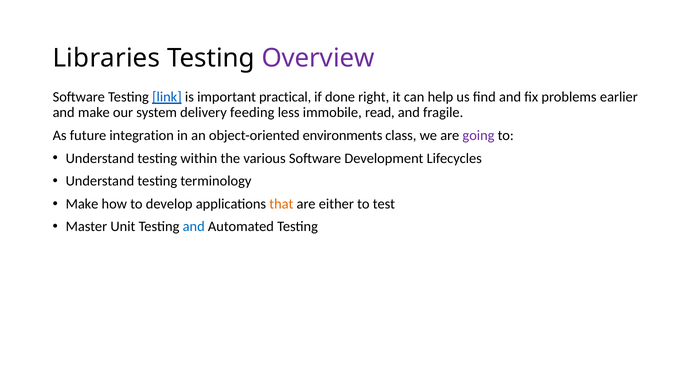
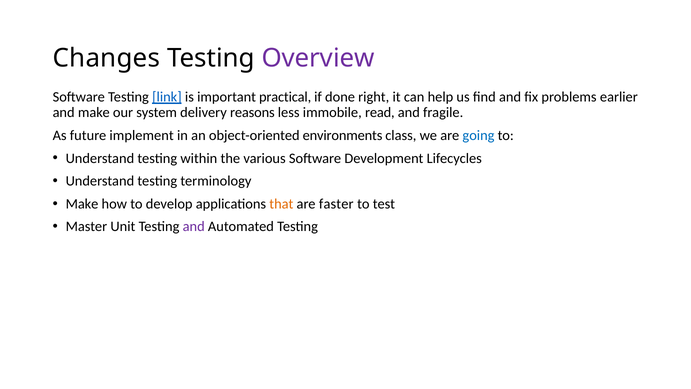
Libraries: Libraries -> Changes
feeding: feeding -> reasons
integration: integration -> implement
going colour: purple -> blue
either: either -> faster
and at (194, 226) colour: blue -> purple
